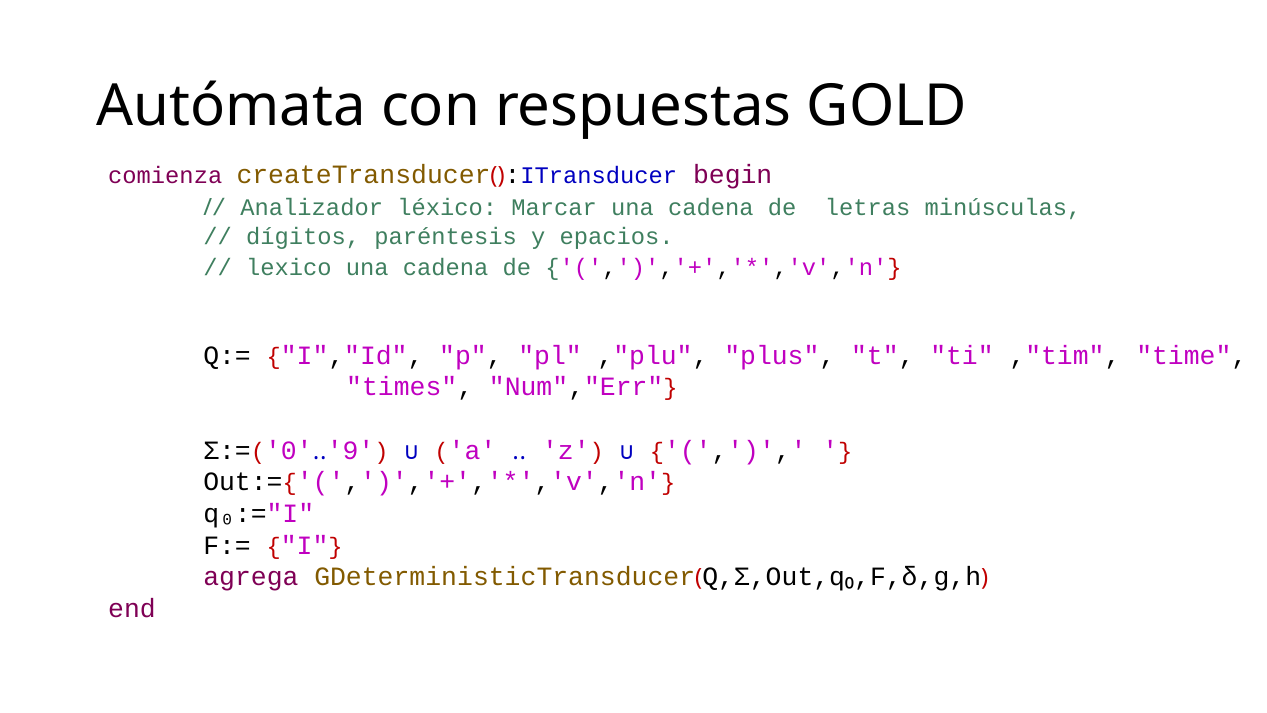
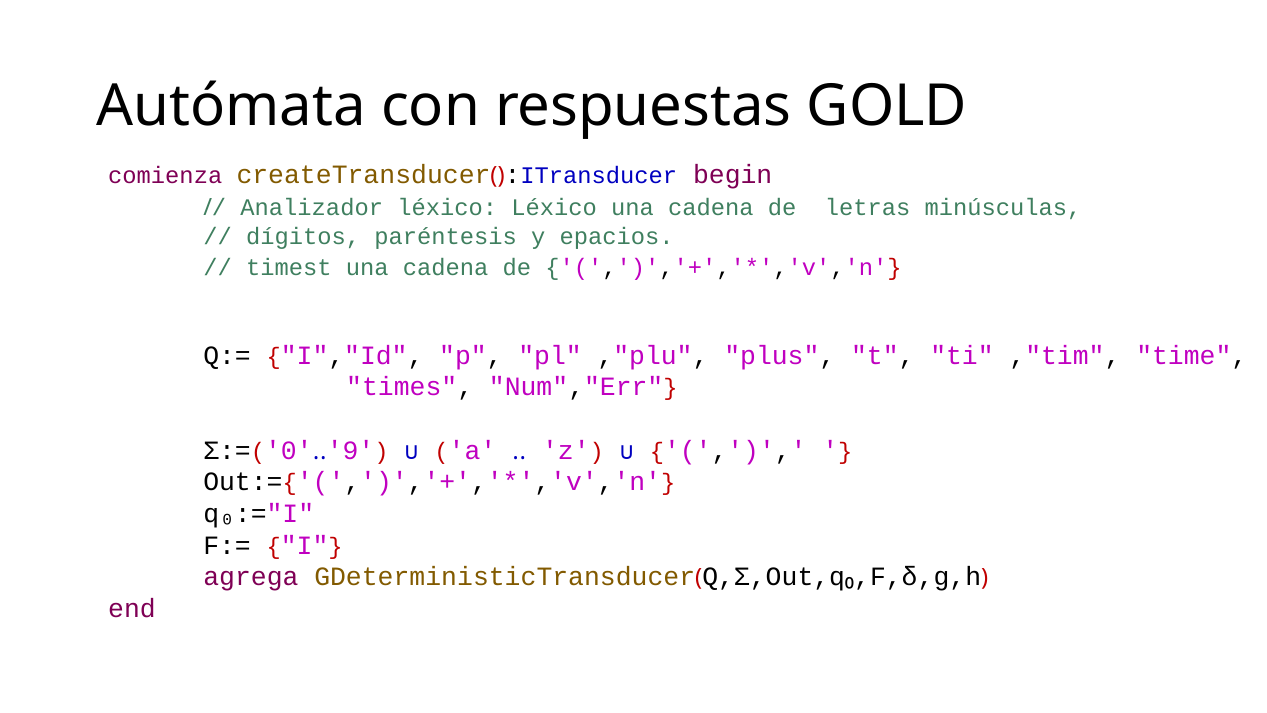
léxico Marcar: Marcar -> Léxico
lexico: lexico -> timest
